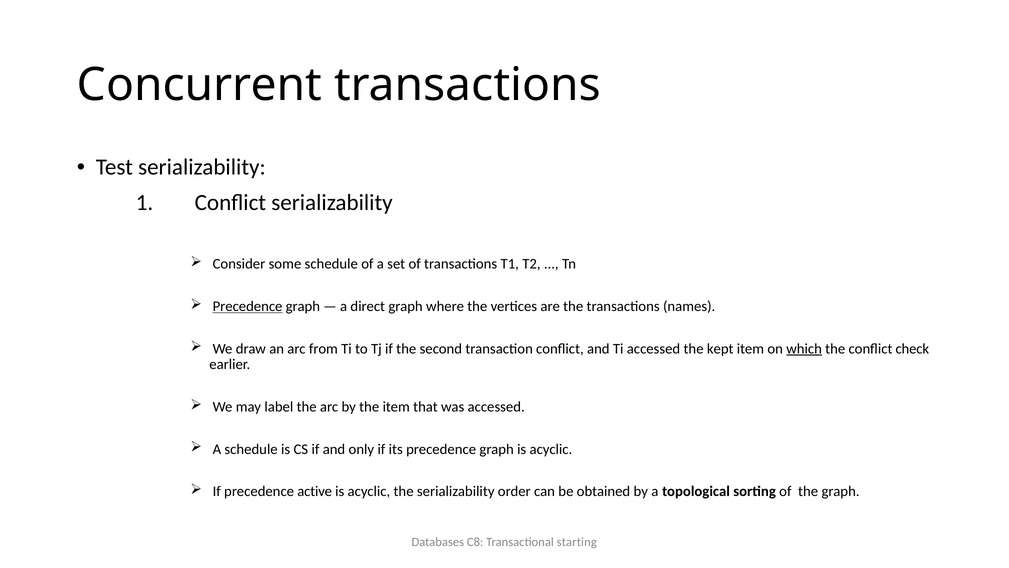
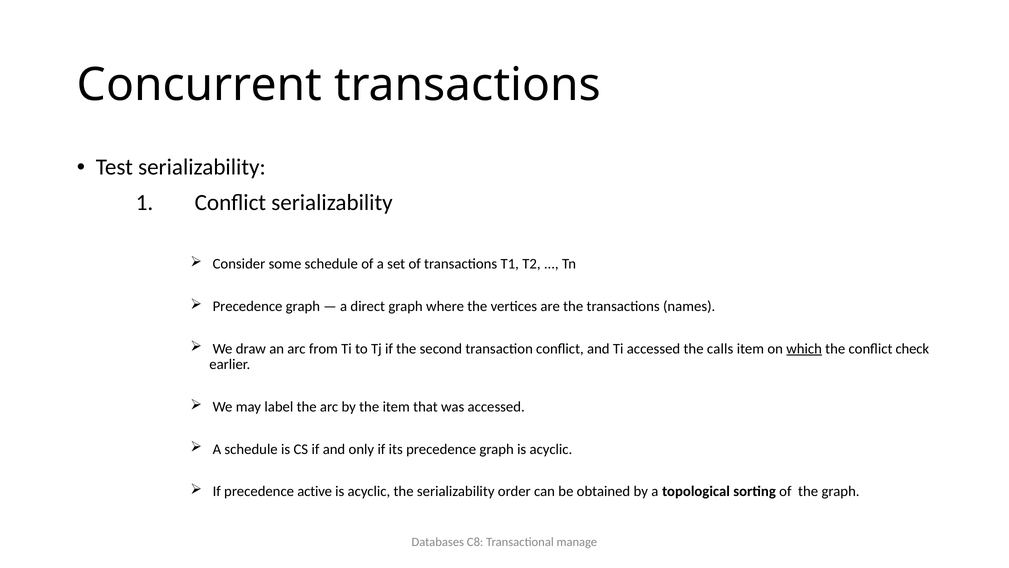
Precedence at (248, 306) underline: present -> none
kept: kept -> calls
starting: starting -> manage
